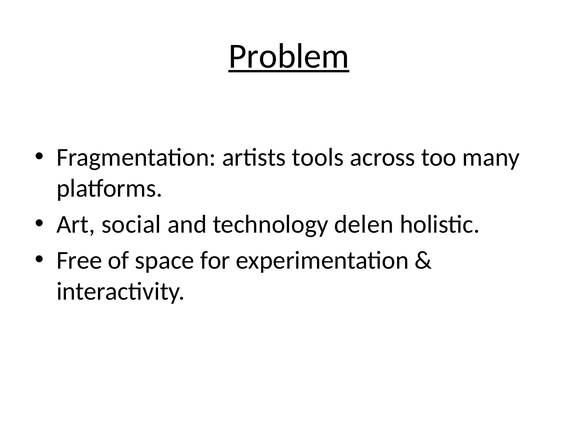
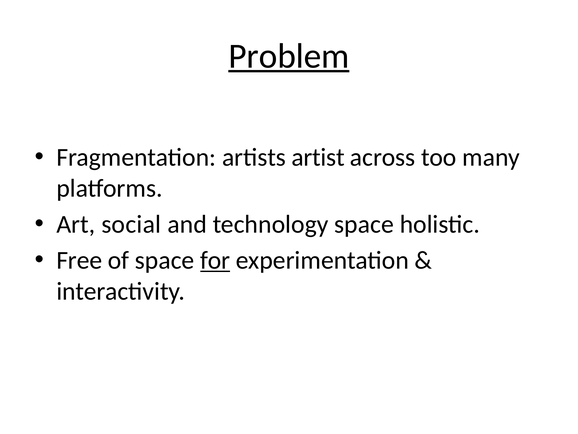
tools: tools -> artist
technology delen: delen -> space
for underline: none -> present
